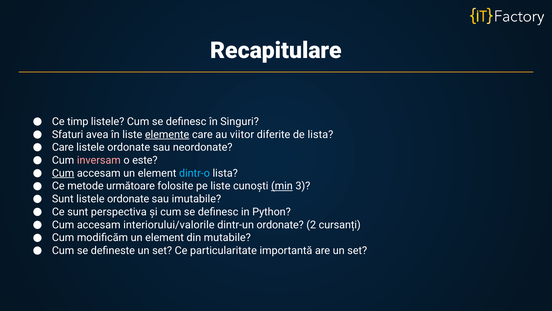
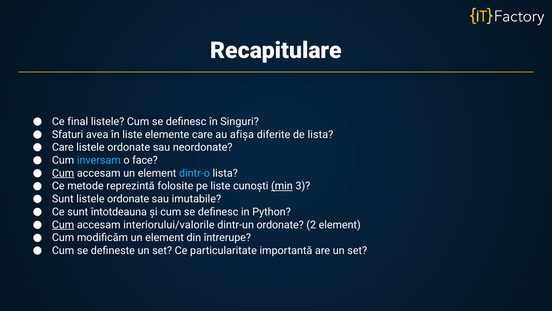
timp: timp -> final
elemente underline: present -> none
viitor: viitor -> afișa
inversam colour: pink -> light blue
este: este -> face
următoare: următoare -> reprezintă
perspectiva: perspectiva -> întotdeauna
Cum at (63, 224) underline: none -> present
2 cursanți: cursanți -> element
mutabile: mutabile -> întrerupe
